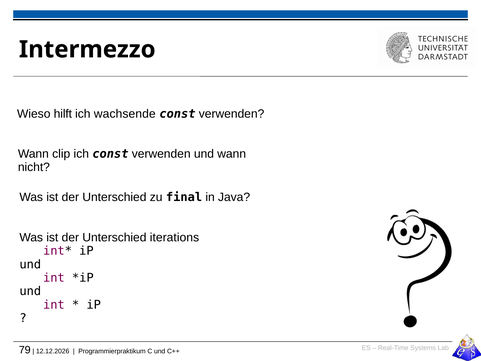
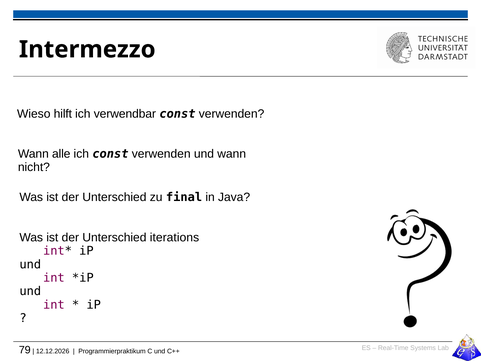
wachsende: wachsende -> verwendbar
clip: clip -> alle
